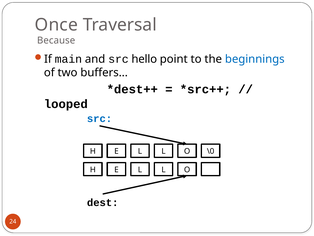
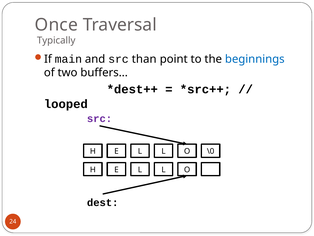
Because: Because -> Typically
hello: hello -> than
src at (100, 118) colour: blue -> purple
